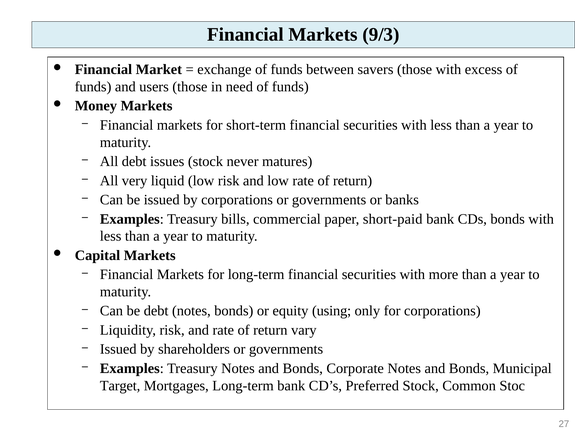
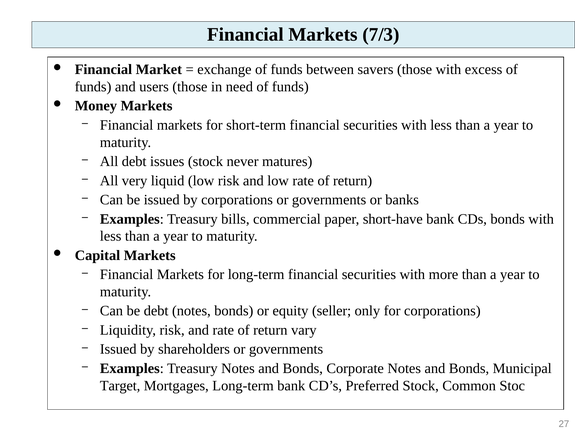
9/3: 9/3 -> 7/3
short-paid: short-paid -> short-have
using: using -> seller
